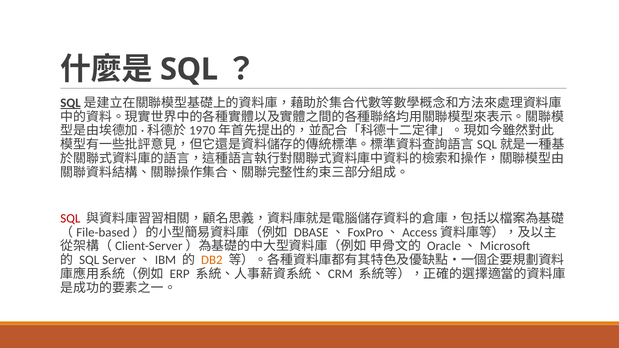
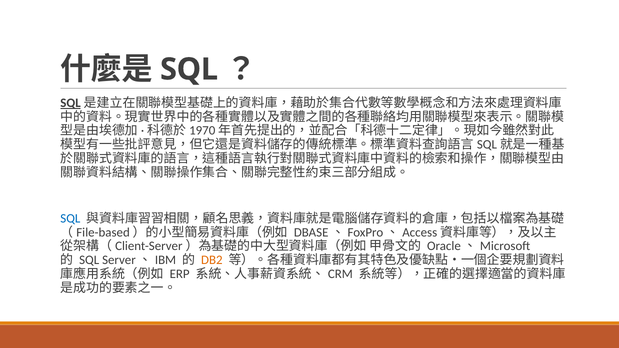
SQL at (70, 218) colour: red -> blue
